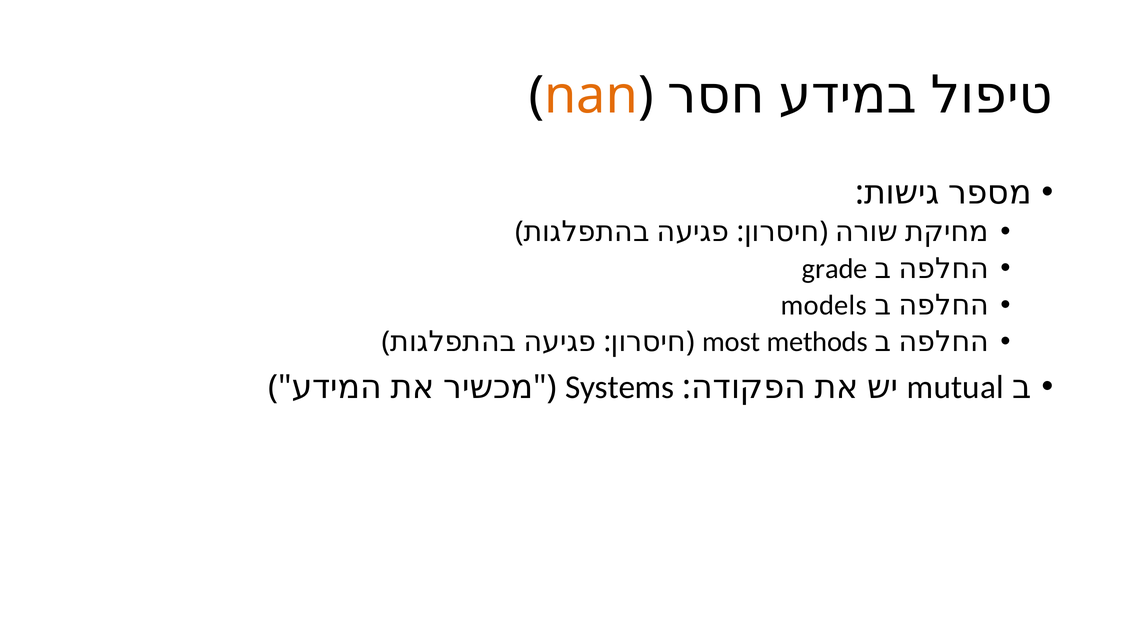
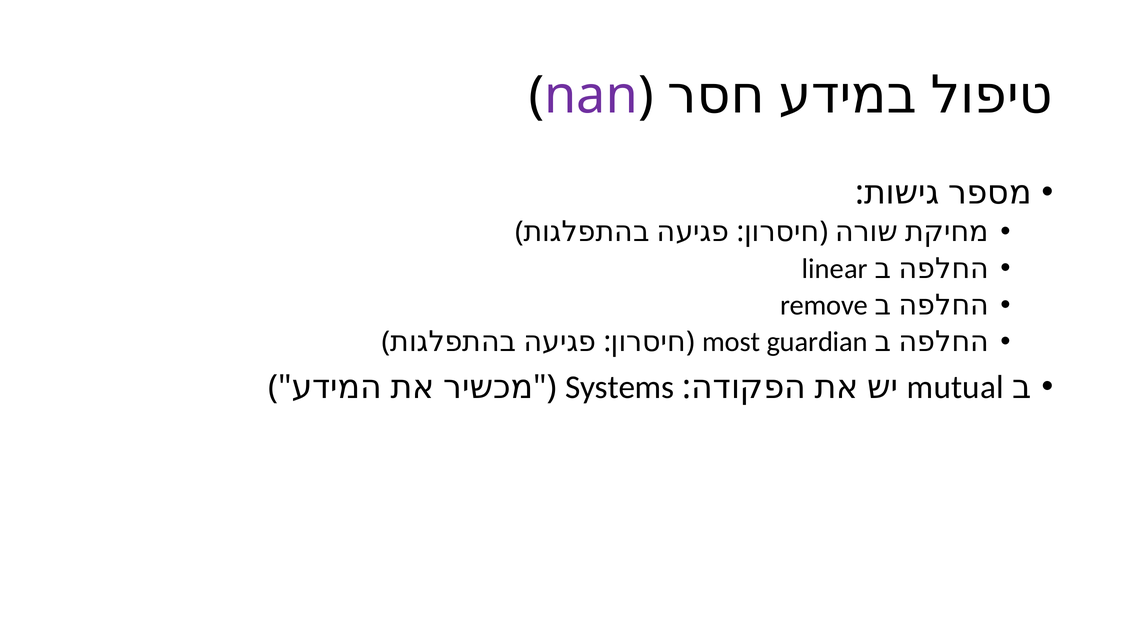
nan colour: orange -> purple
grade: grade -> linear
models: models -> remove
methods: methods -> guardian
